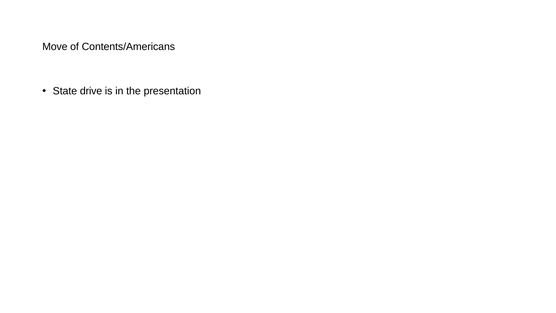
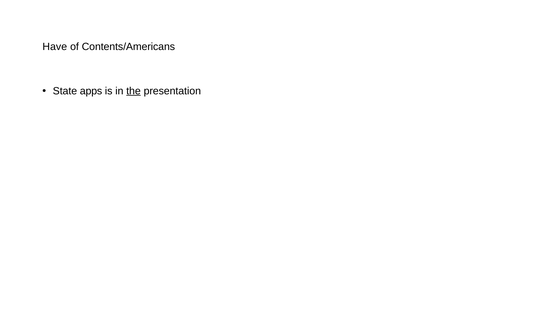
Move: Move -> Have
drive: drive -> apps
the underline: none -> present
